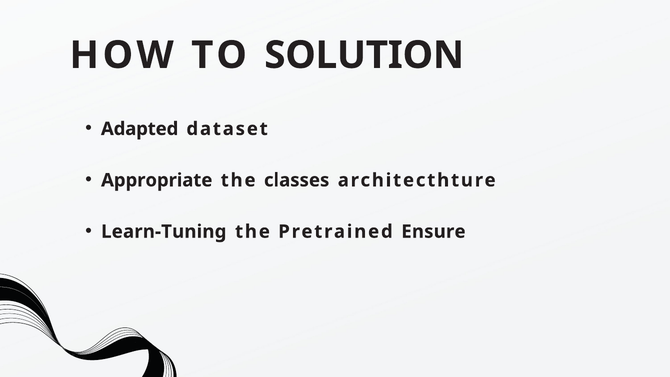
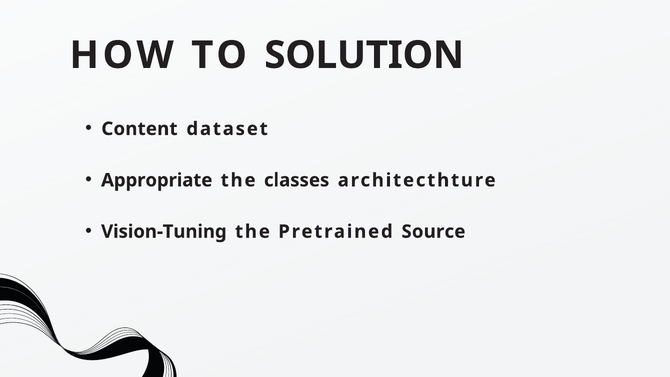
Adapted: Adapted -> Content
Learn-Tuning: Learn-Tuning -> Vision-Tuning
Ensure: Ensure -> Source
